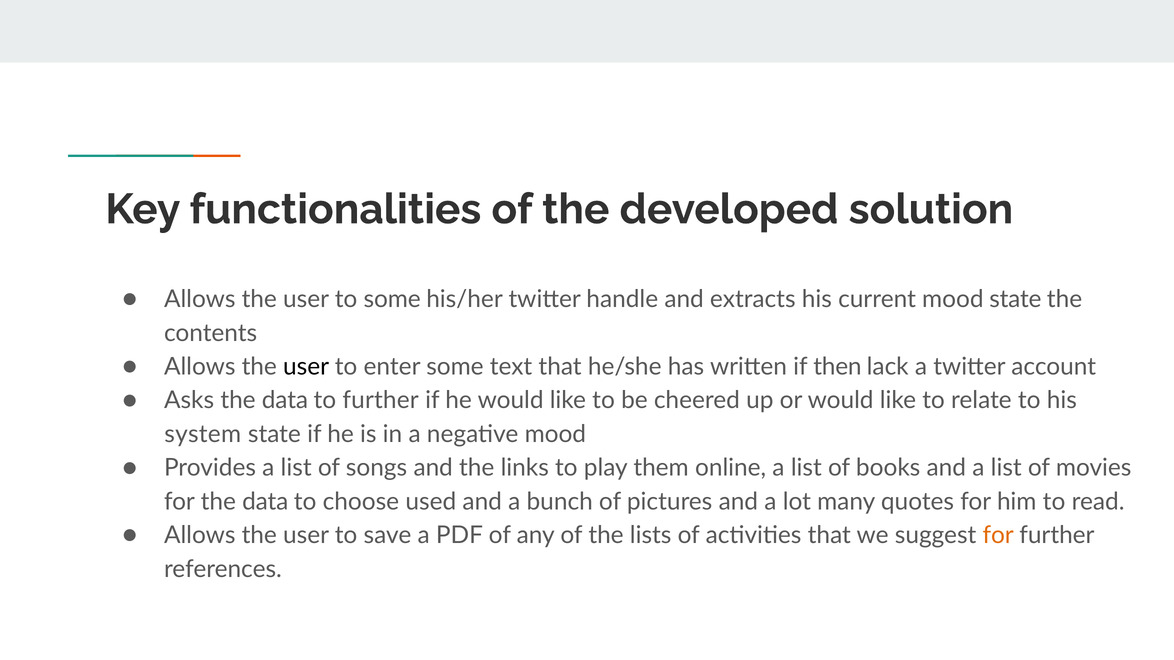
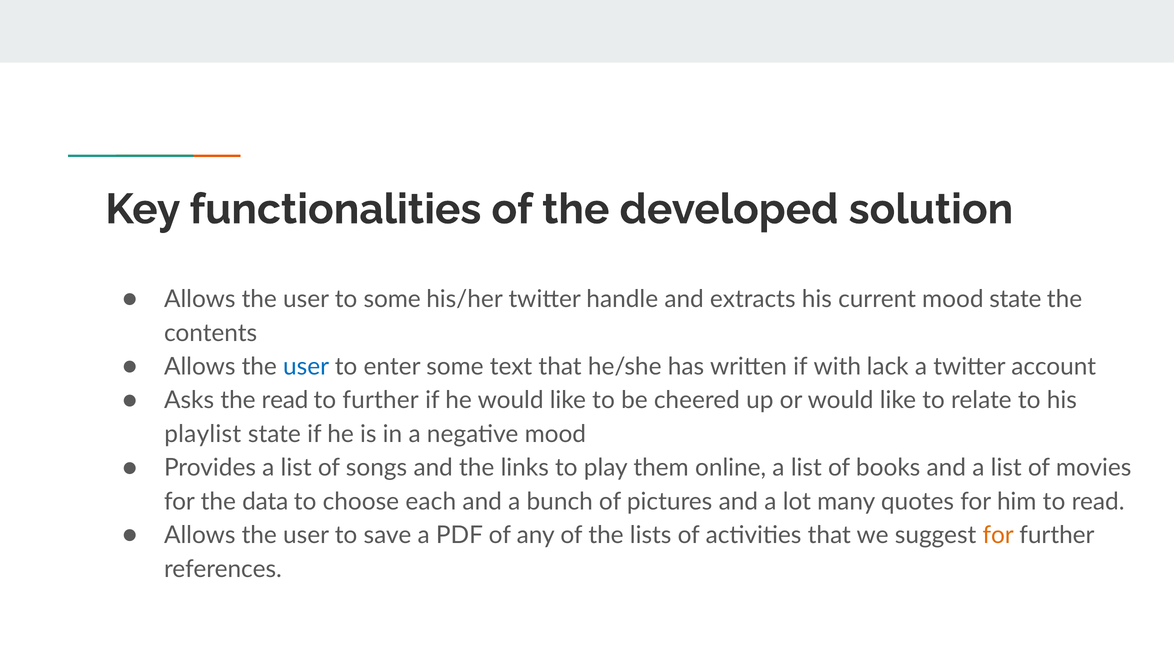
user at (306, 367) colour: black -> blue
then: then -> with
Asks the data: data -> read
system: system -> playlist
used: used -> each
